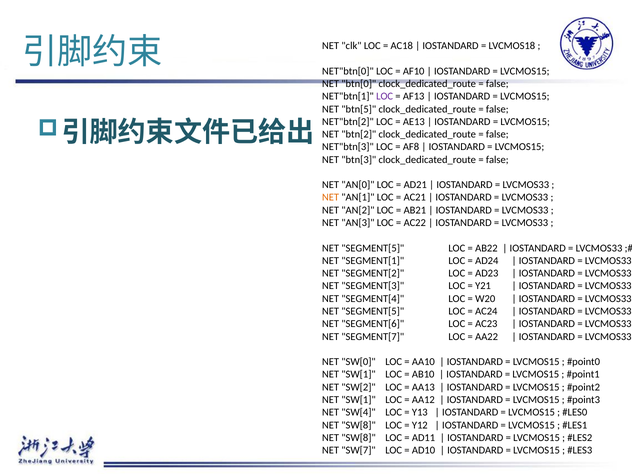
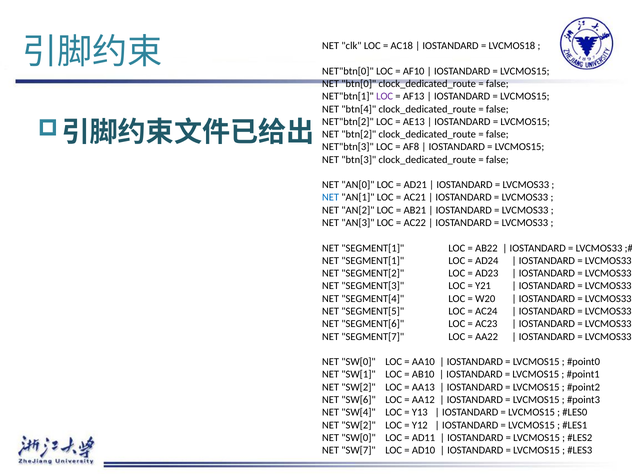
btn[5: btn[5 -> btn[4
NET at (331, 198) colour: orange -> blue
SEGMENT[5 at (373, 248): SEGMENT[5 -> SEGMENT[1
SW[1 at (359, 400): SW[1 -> SW[6
SW[8 at (359, 425): SW[8 -> SW[2
SW[8 at (359, 438): SW[8 -> SW[0
